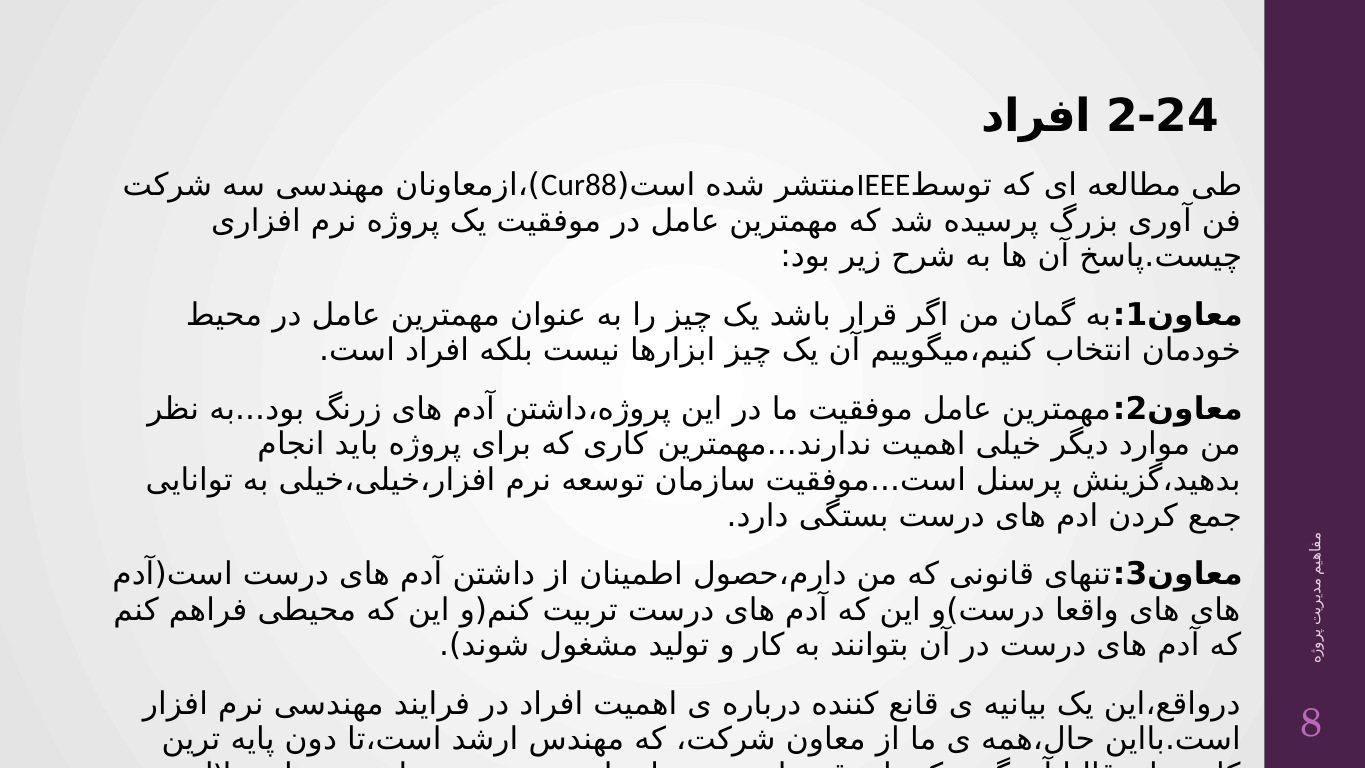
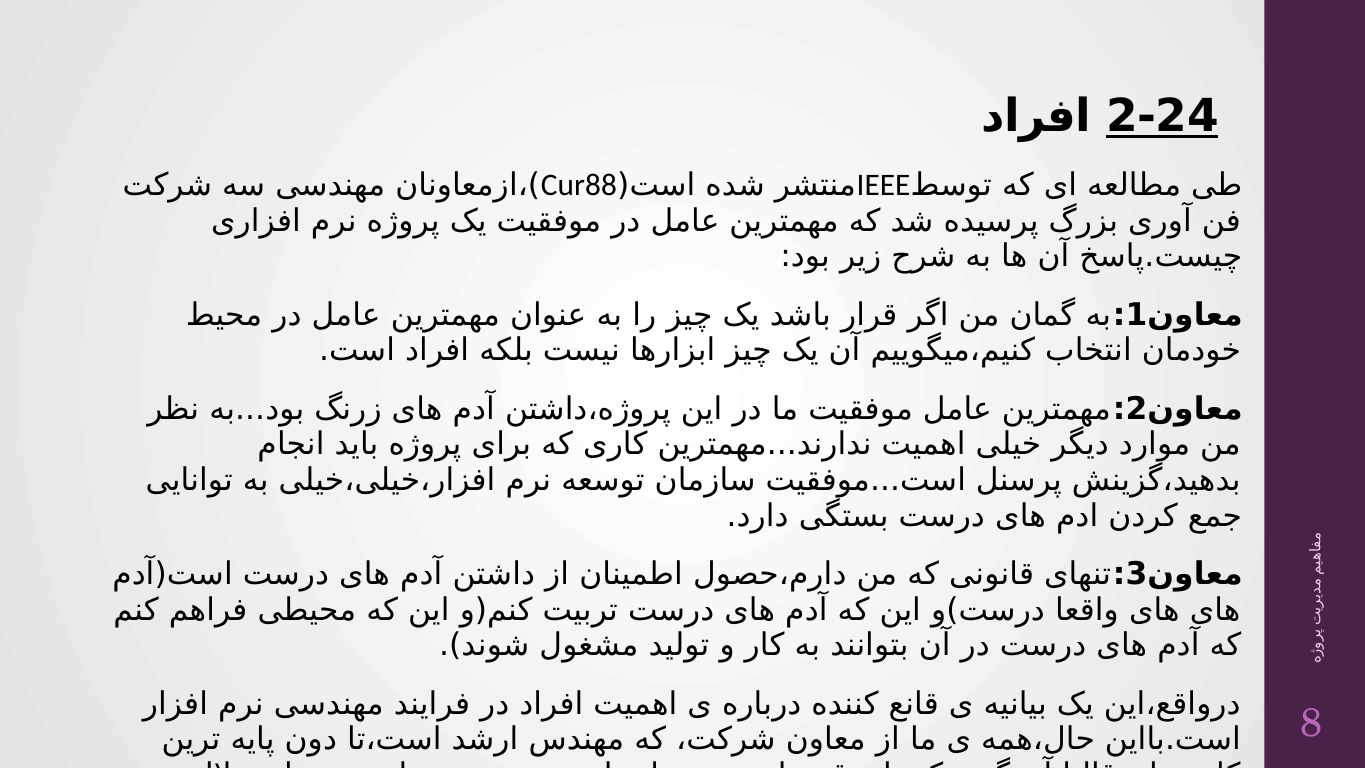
2-24 underline: none -> present
